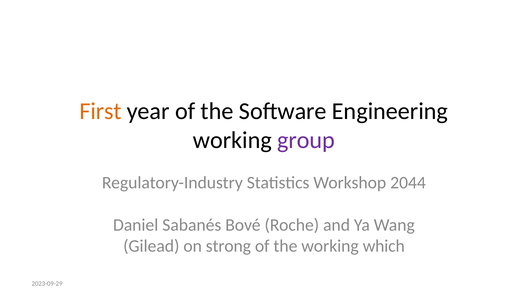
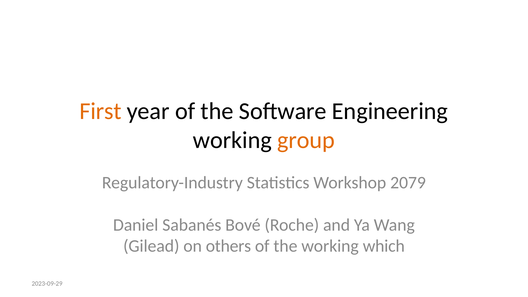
group colour: purple -> orange
2044: 2044 -> 2079
strong: strong -> others
